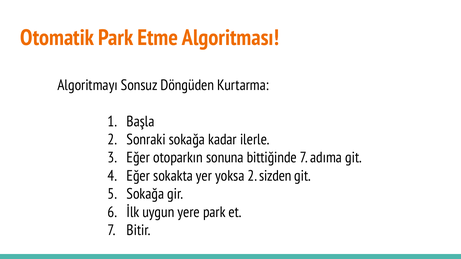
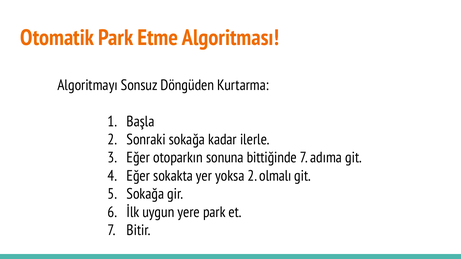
sizden: sizden -> olmalı
